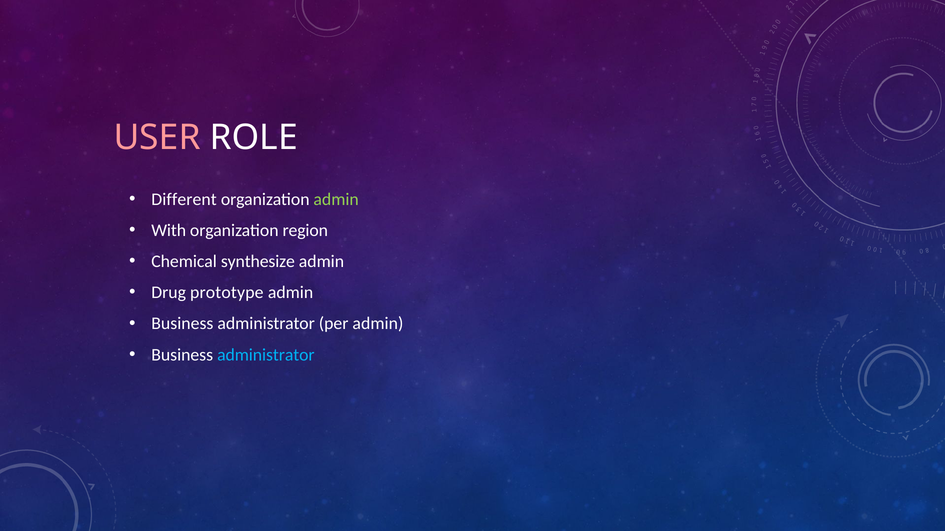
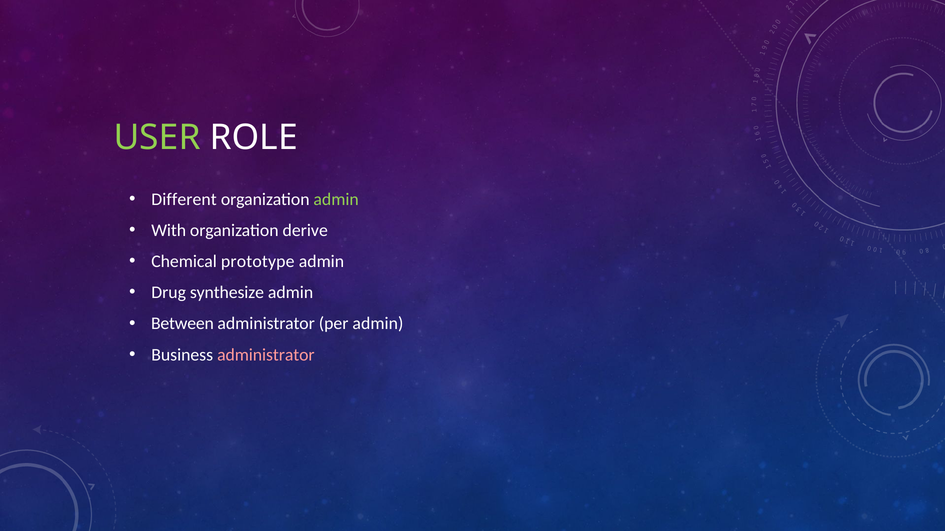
USER colour: pink -> light green
region: region -> derive
synthesize: synthesize -> prototype
prototype: prototype -> synthesize
Business at (182, 324): Business -> Between
administrator at (266, 355) colour: light blue -> pink
